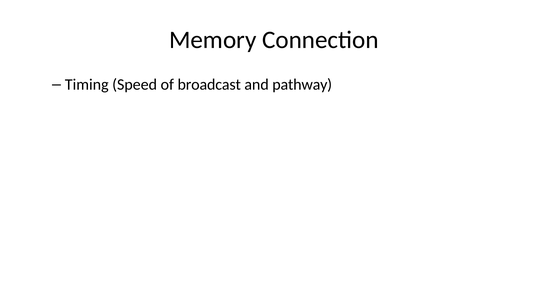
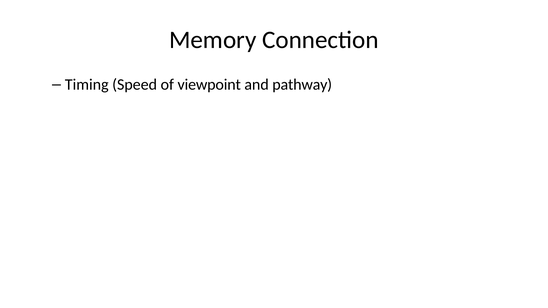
broadcast: broadcast -> viewpoint
